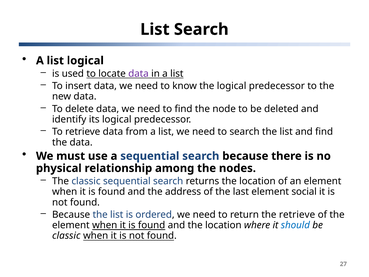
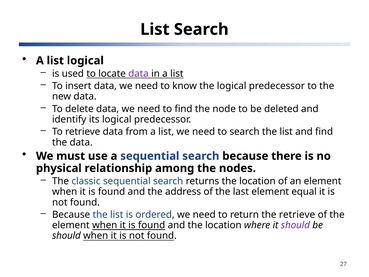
social: social -> equal
should at (295, 225) colour: blue -> purple
classic at (66, 235): classic -> should
